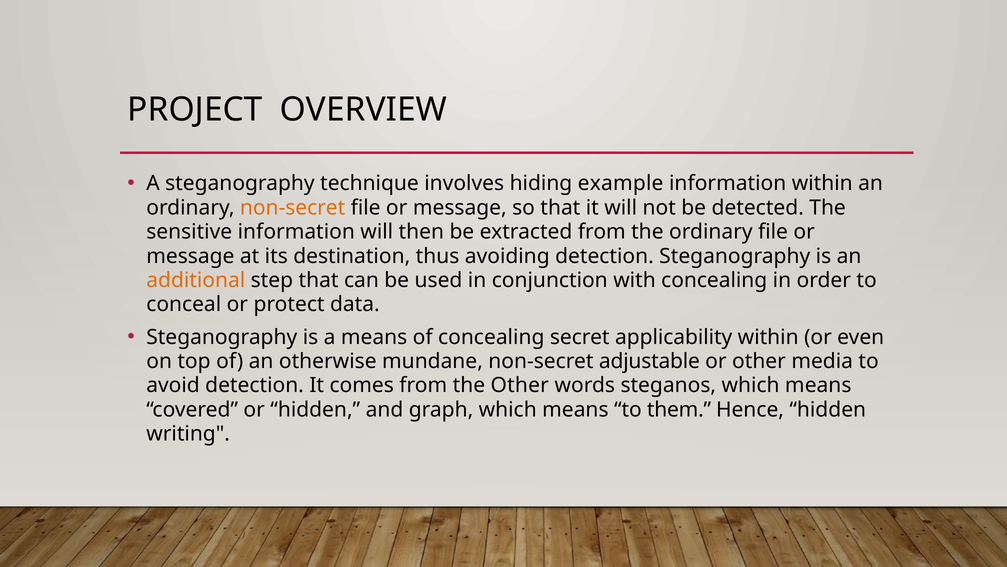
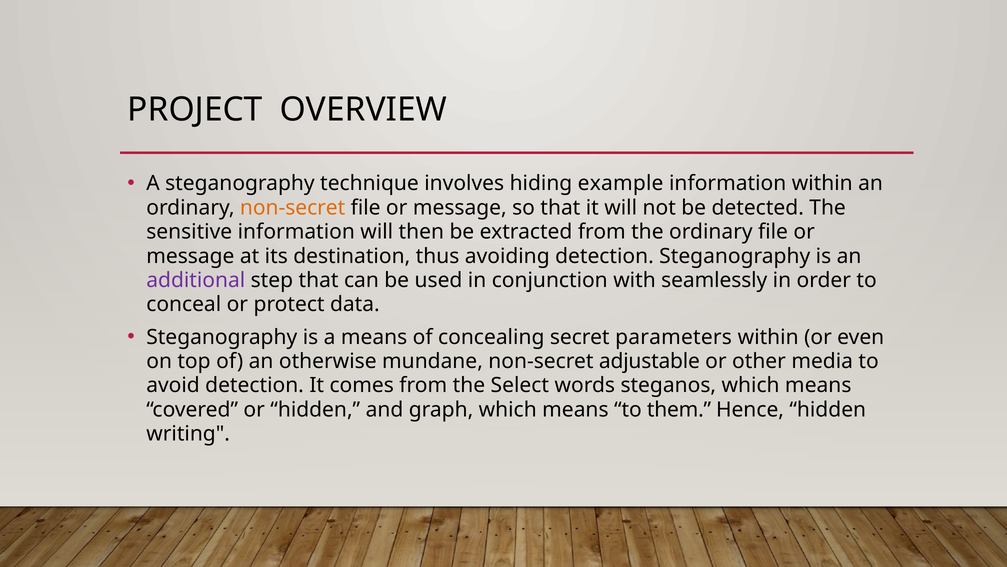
additional colour: orange -> purple
with concealing: concealing -> seamlessly
applicability: applicability -> parameters
the Other: Other -> Select
